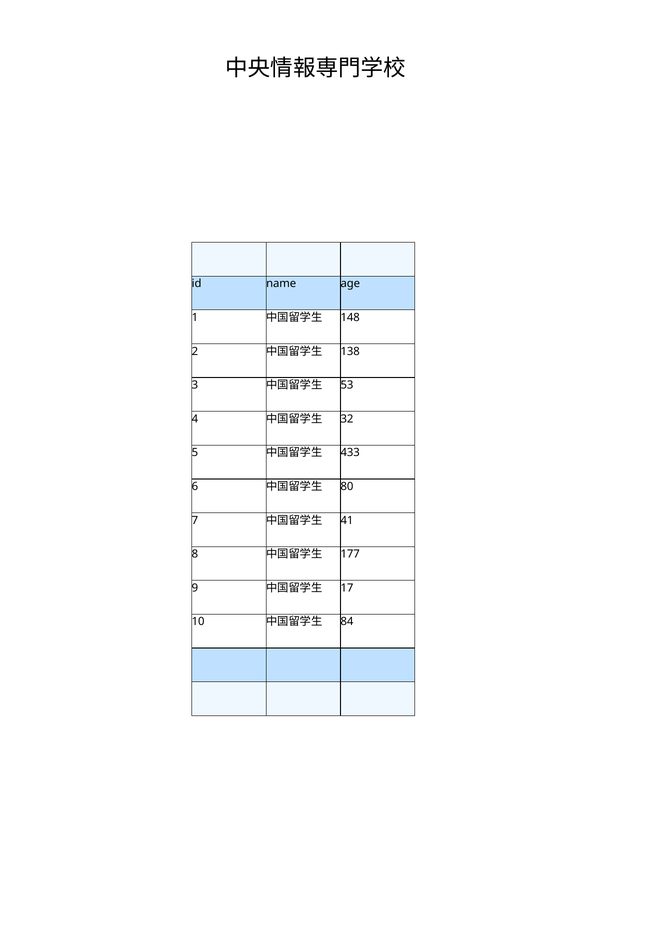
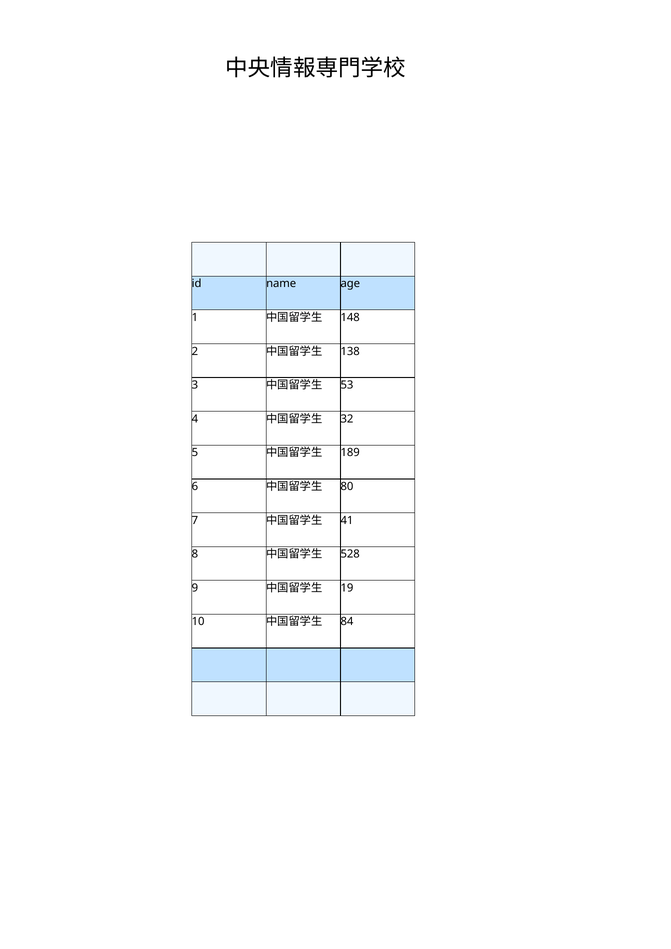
433: 433 -> 189
177: 177 -> 528
17: 17 -> 19
